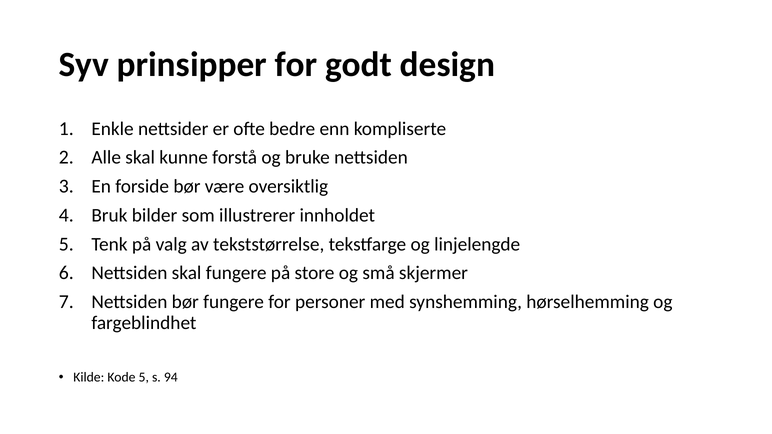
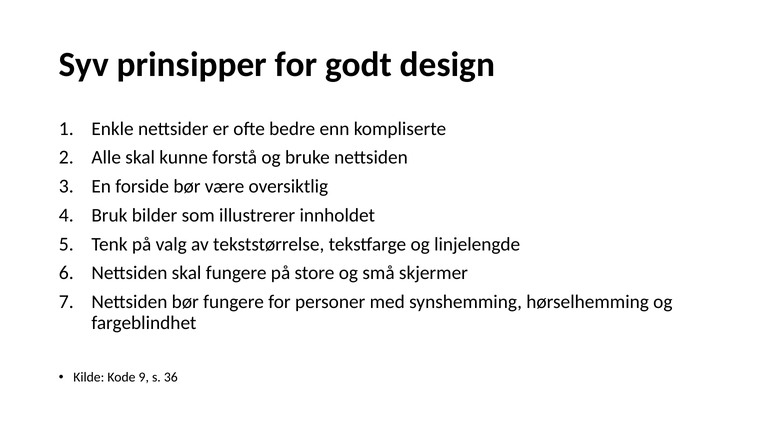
Kode 5: 5 -> 9
94: 94 -> 36
